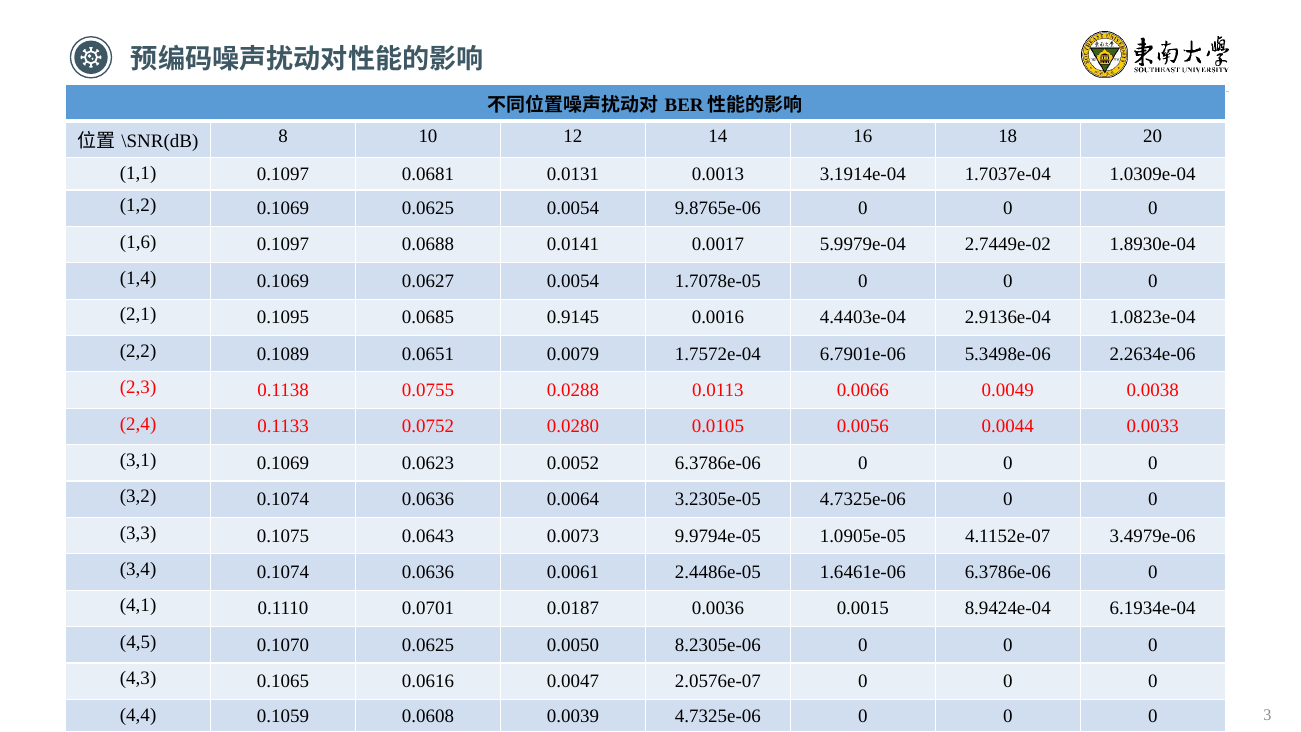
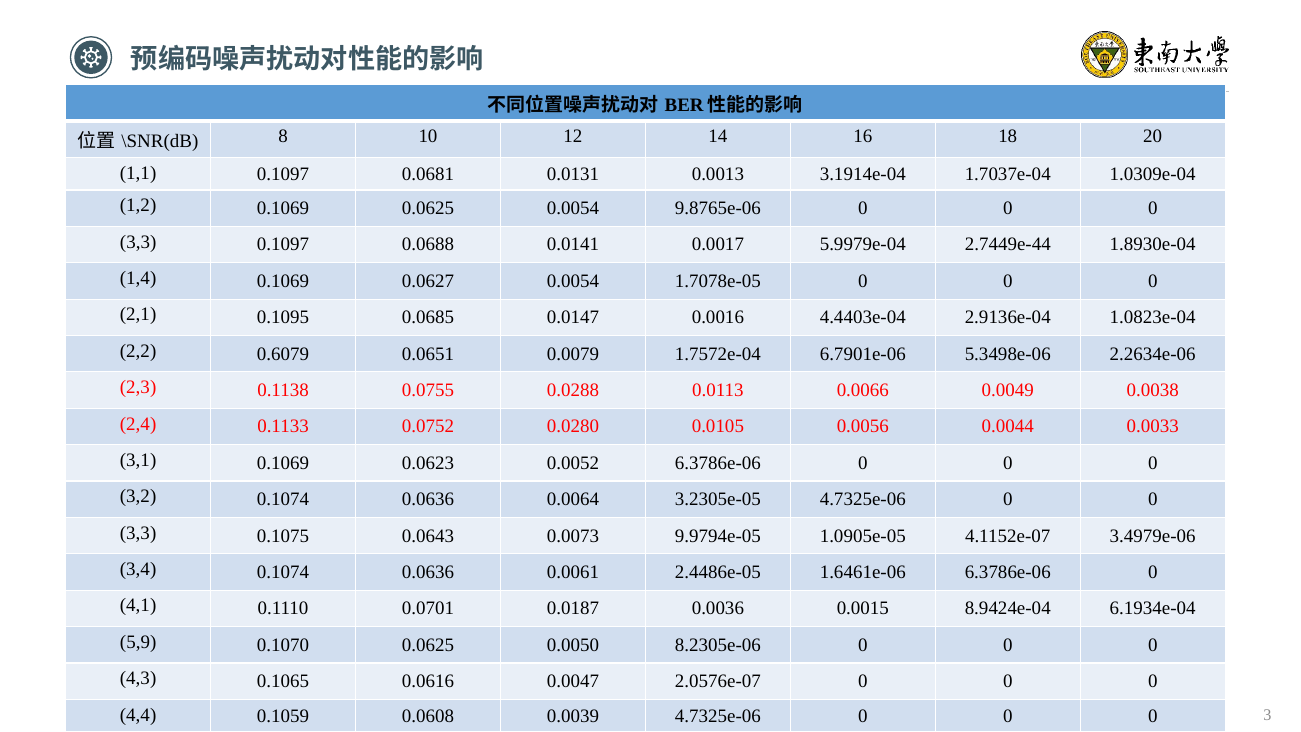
1,6 at (138, 242): 1,6 -> 3,3
2.7449e-02: 2.7449e-02 -> 2.7449e-44
0.9145: 0.9145 -> 0.0147
0.1089: 0.1089 -> 0.6079
4,5: 4,5 -> 5,9
